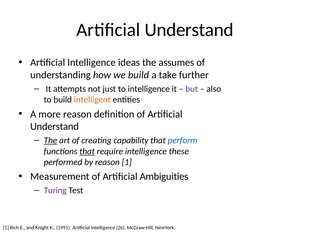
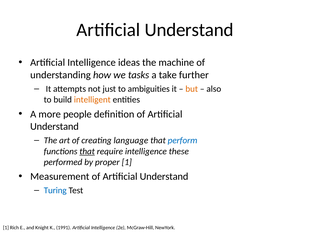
assumes: assumes -> machine
we build: build -> tasks
to intelligence: intelligence -> ambiguities
but colour: purple -> orange
more reason: reason -> people
The at (50, 141) underline: present -> none
capability: capability -> language
by reason: reason -> proper
Measurement of Artificial Ambiguities: Ambiguities -> Understand
Turing colour: purple -> blue
